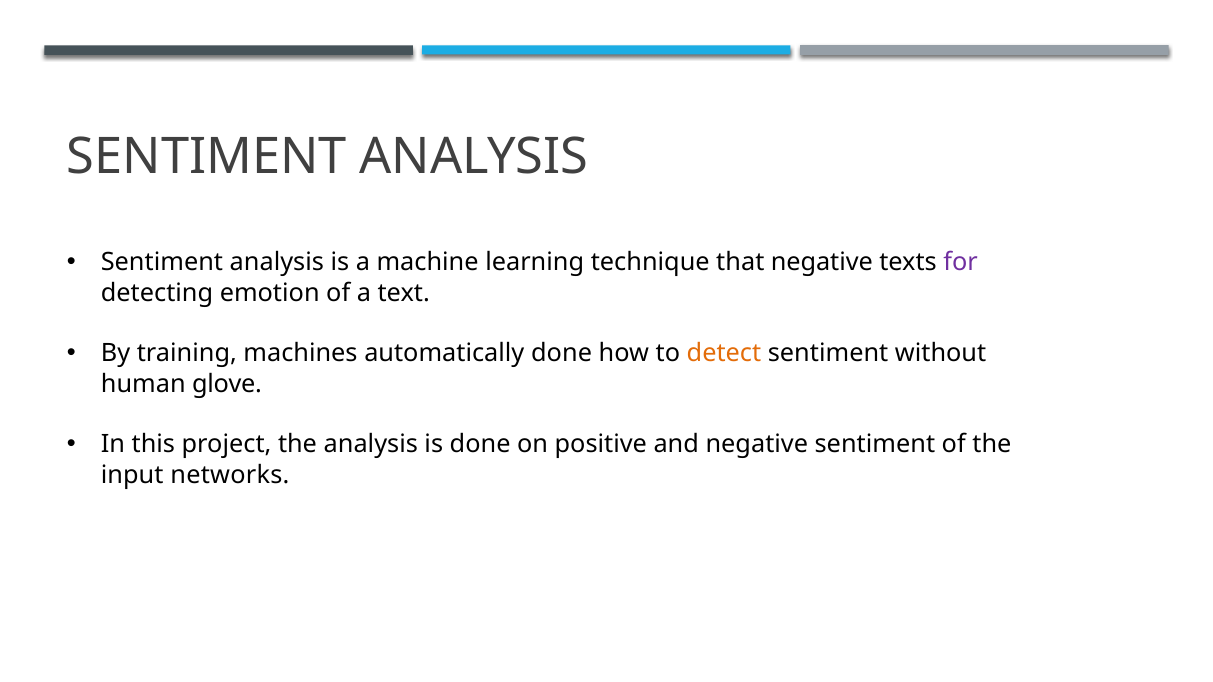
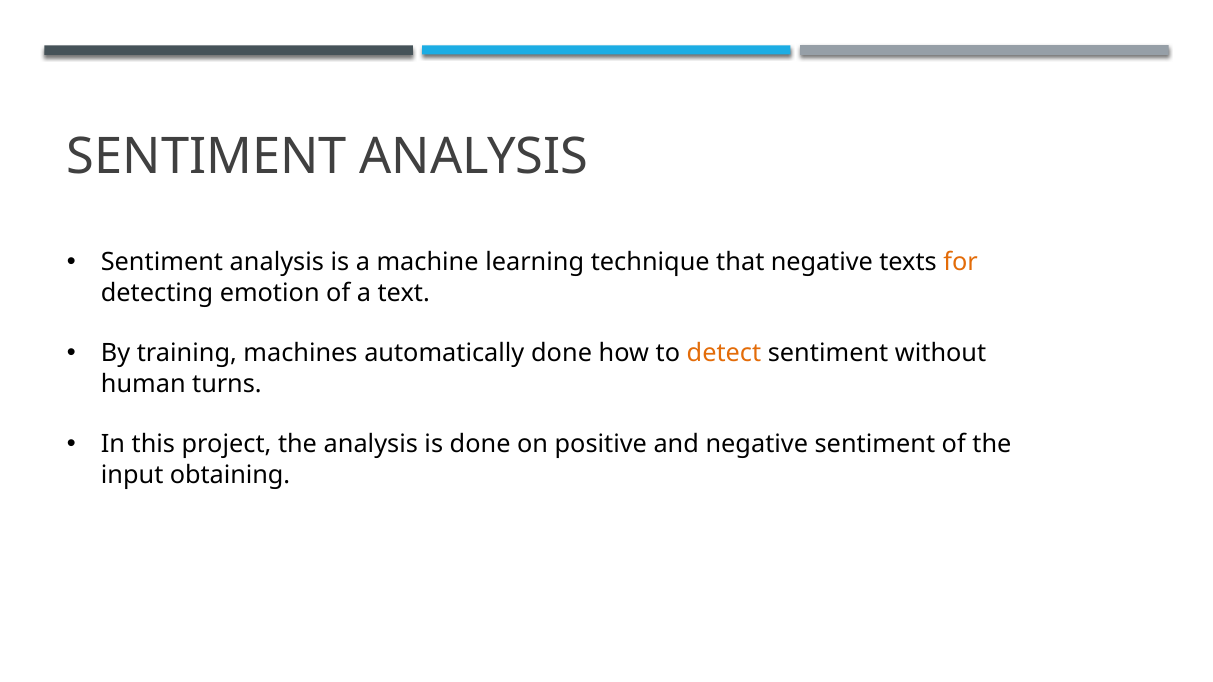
for colour: purple -> orange
glove: glove -> turns
networks: networks -> obtaining
